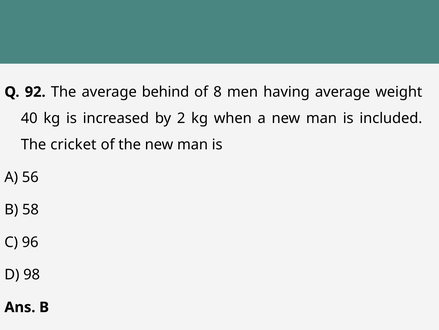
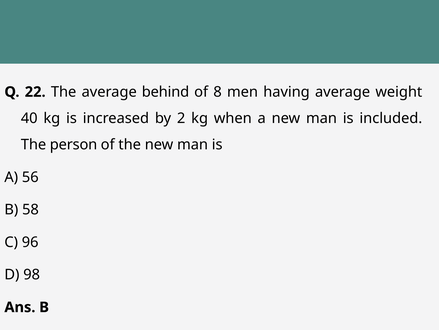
92: 92 -> 22
cricket: cricket -> person
